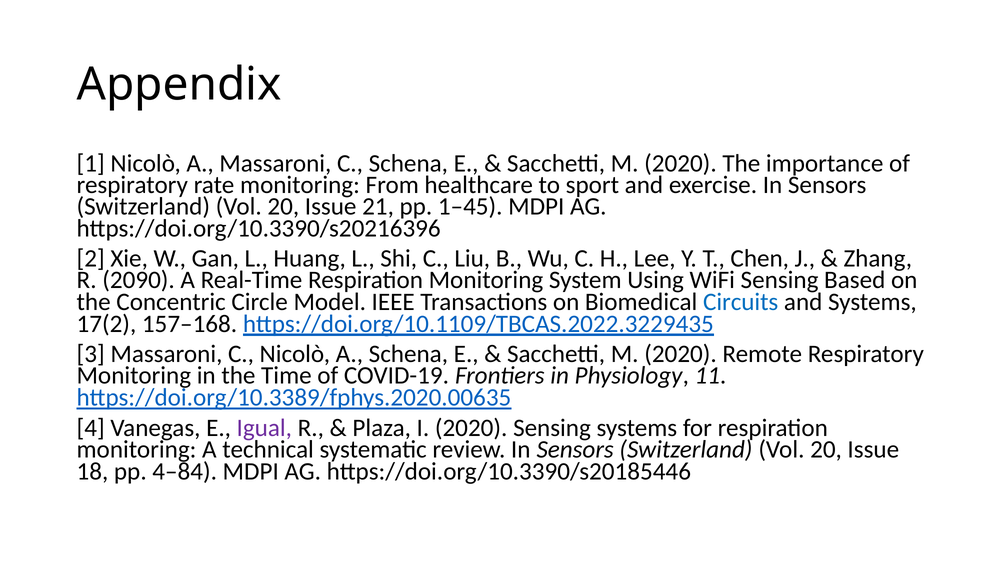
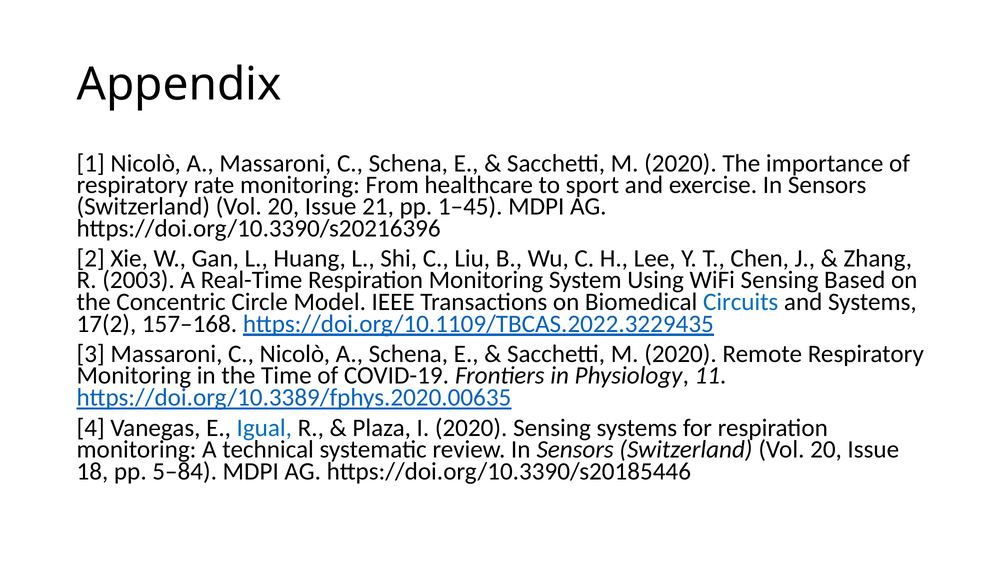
2090: 2090 -> 2003
Igual colour: purple -> blue
4–84: 4–84 -> 5–84
